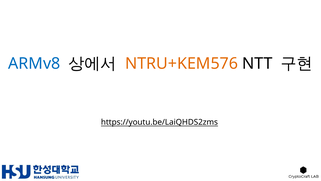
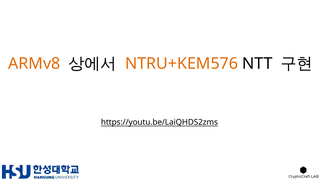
ARMv8 colour: blue -> orange
